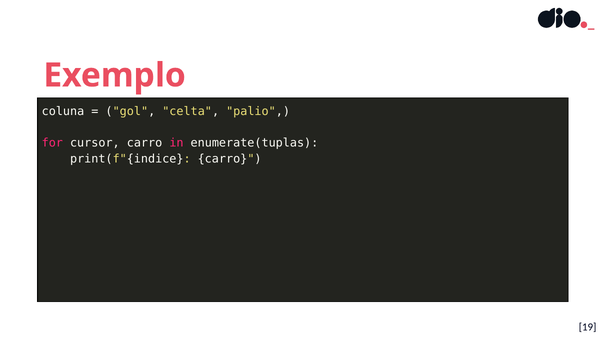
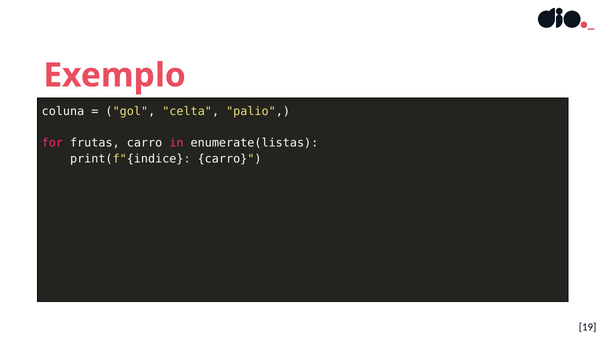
cursor: cursor -> frutas
enumerate(tuplas: enumerate(tuplas -> enumerate(listas
